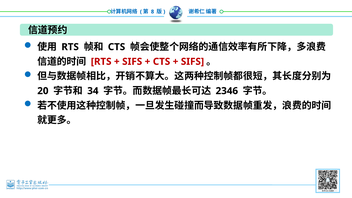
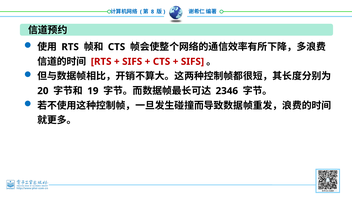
34: 34 -> 19
